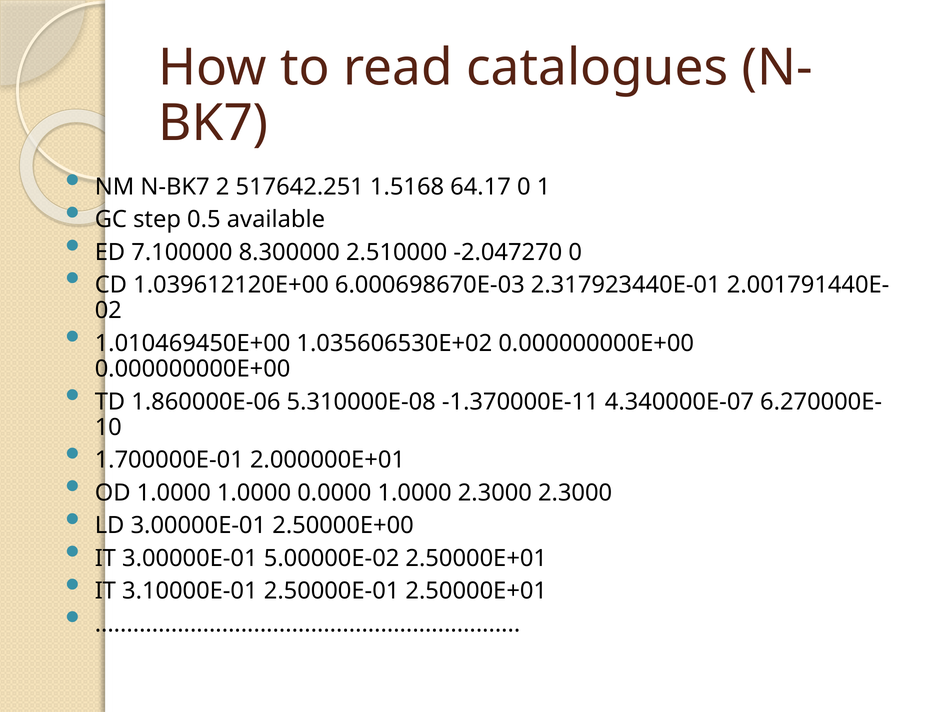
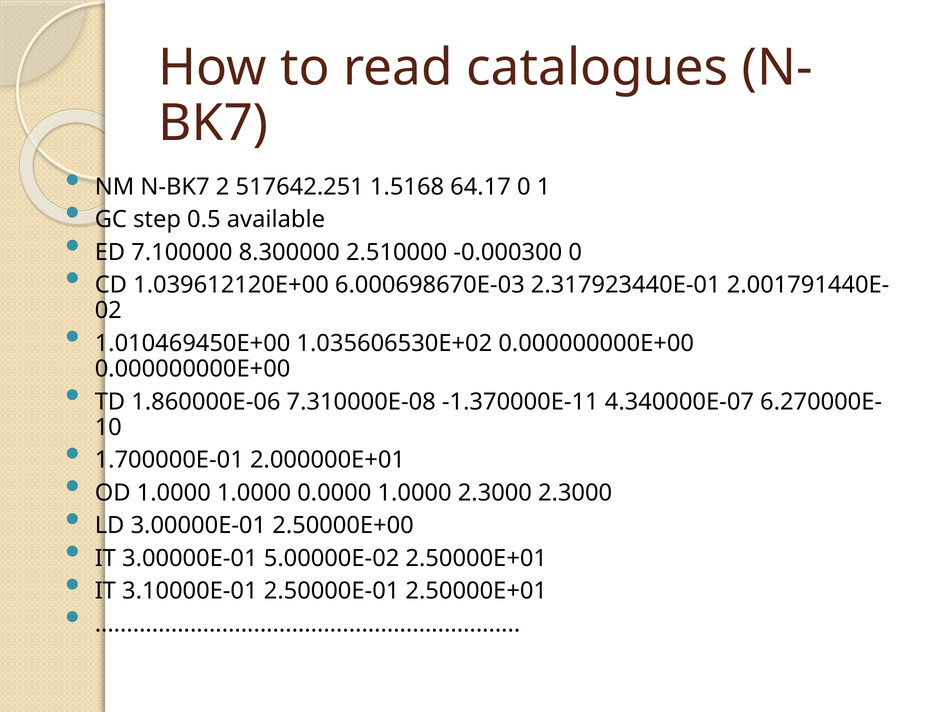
-2.047270: -2.047270 -> -0.000300
5.310000E-08: 5.310000E-08 -> 7.310000E-08
